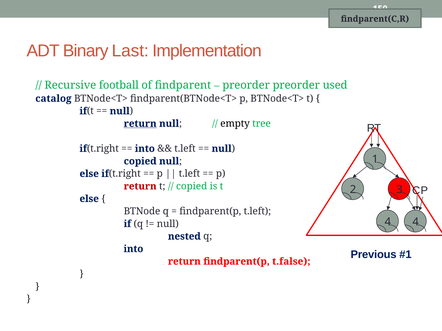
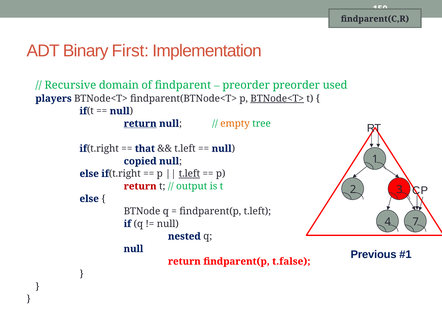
Last: Last -> First
football: football -> domain
catalog: catalog -> players
BTNode<T> at (277, 99) underline: none -> present
empty colour: black -> orange
into at (145, 149): into -> that
t.left at (189, 174) underline: none -> present
copied at (192, 187): copied -> output
4 4: 4 -> 7
into at (133, 249): into -> null
